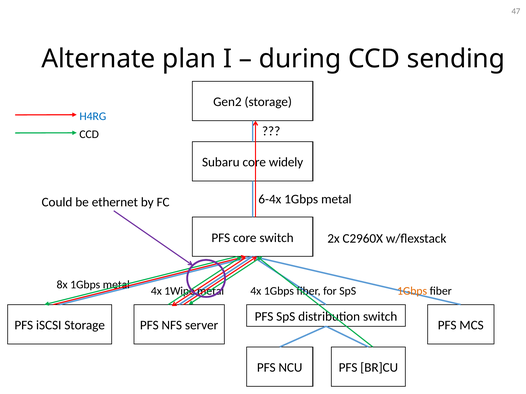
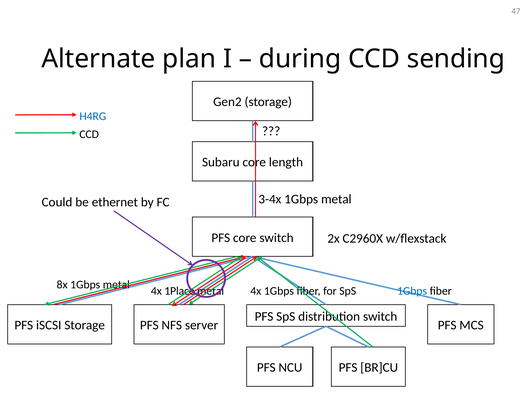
widely: widely -> length
6-4x: 6-4x -> 3-4x
1Gbps at (412, 291) colour: orange -> blue
1Wipe: 1Wipe -> 1Place
